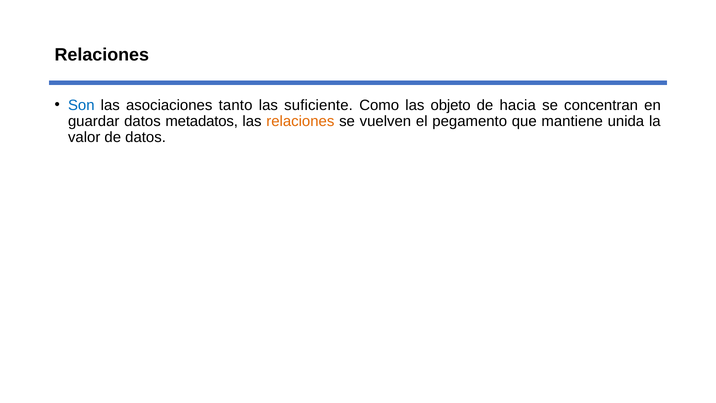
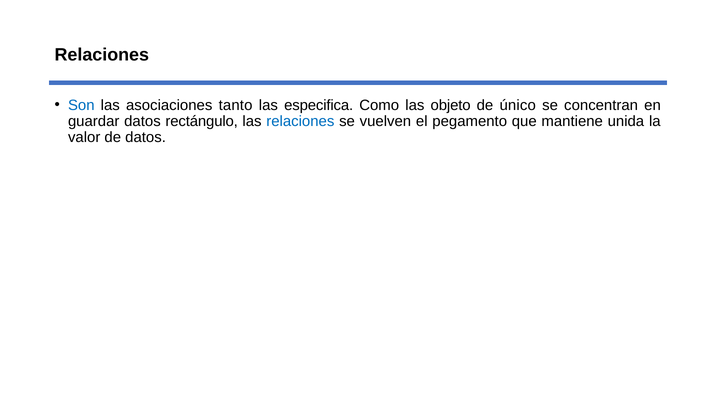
suficiente: suficiente -> especifica
hacia: hacia -> único
metadatos: metadatos -> rectángulo
relaciones at (300, 121) colour: orange -> blue
